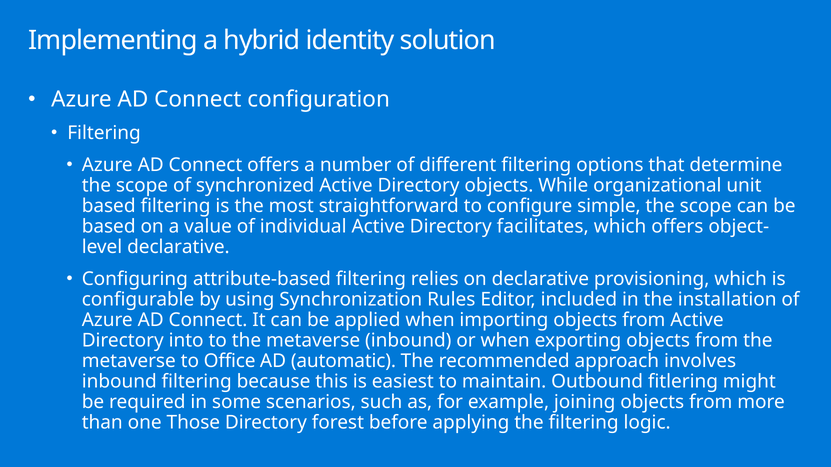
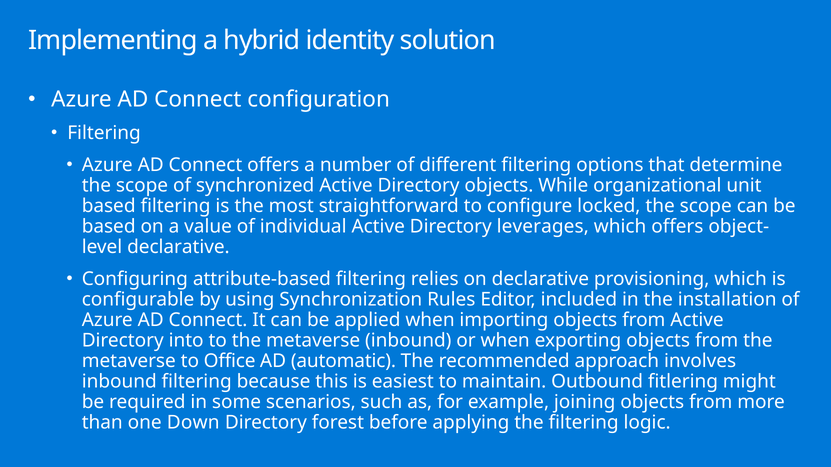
simple: simple -> locked
facilitates: facilitates -> leverages
Those: Those -> Down
